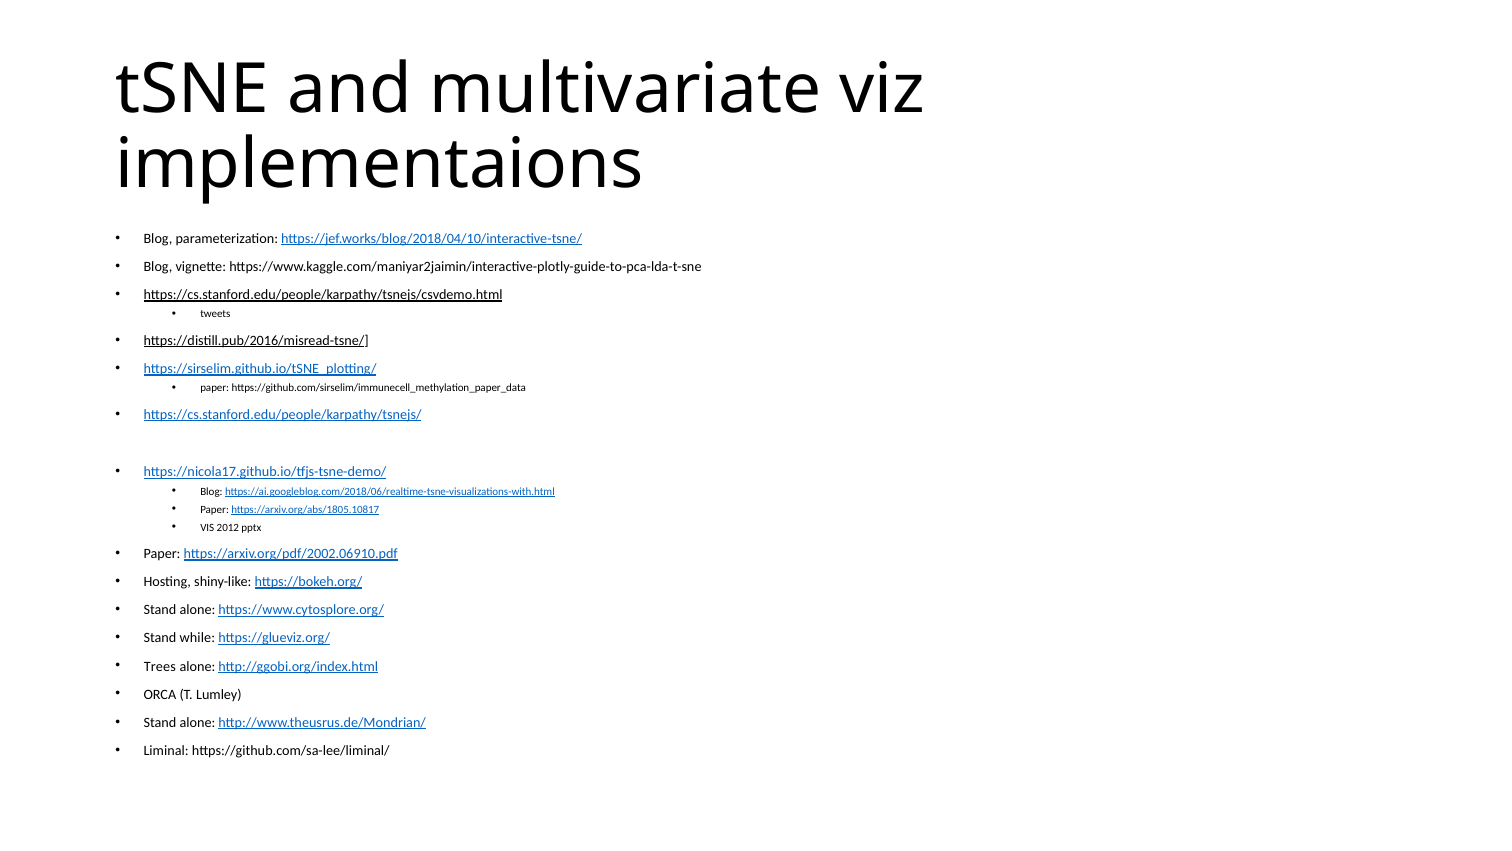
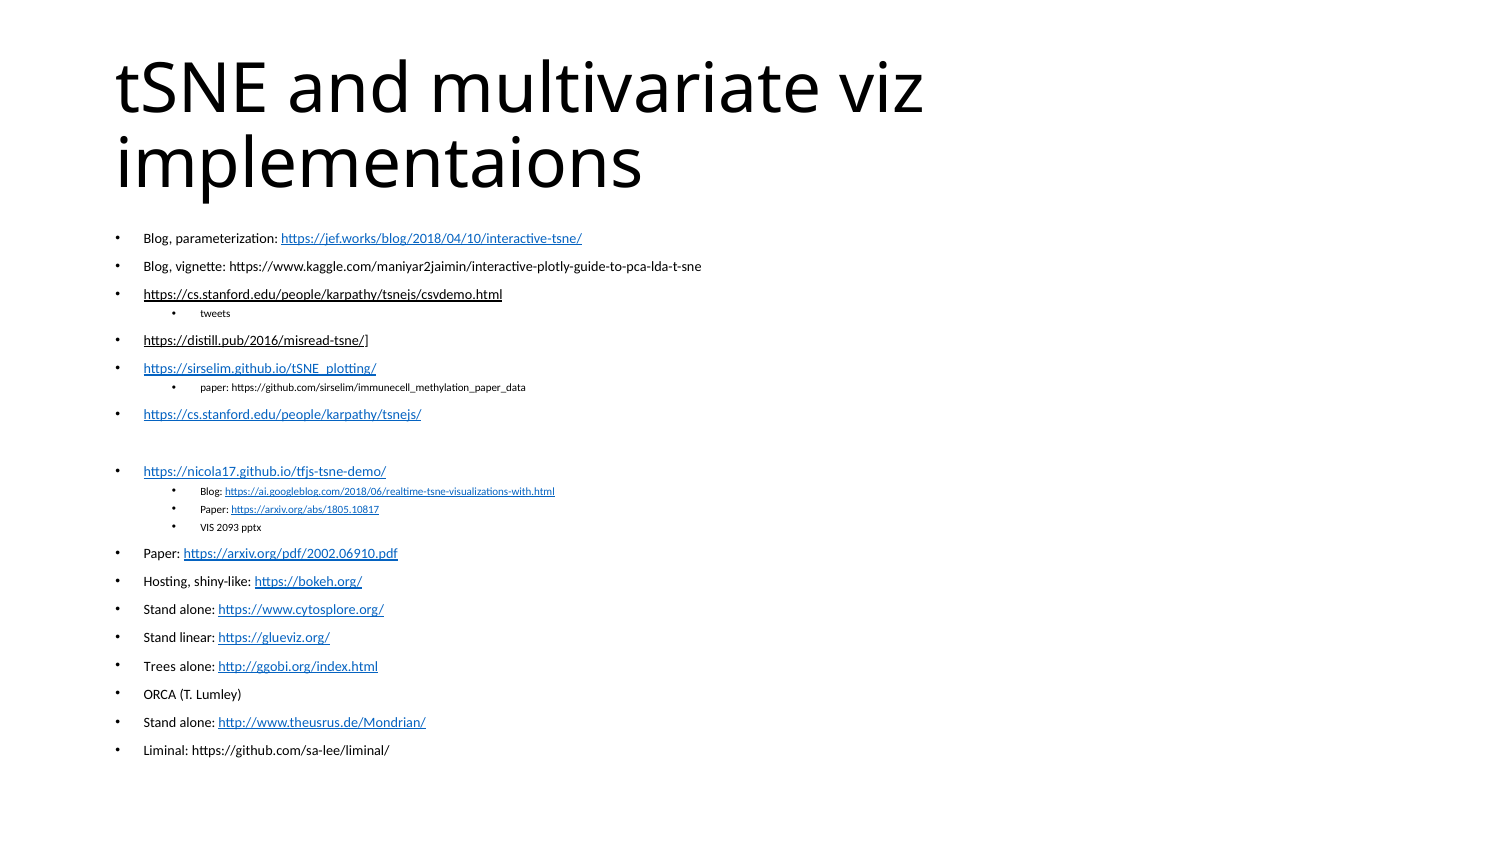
2012: 2012 -> 2093
while: while -> linear
